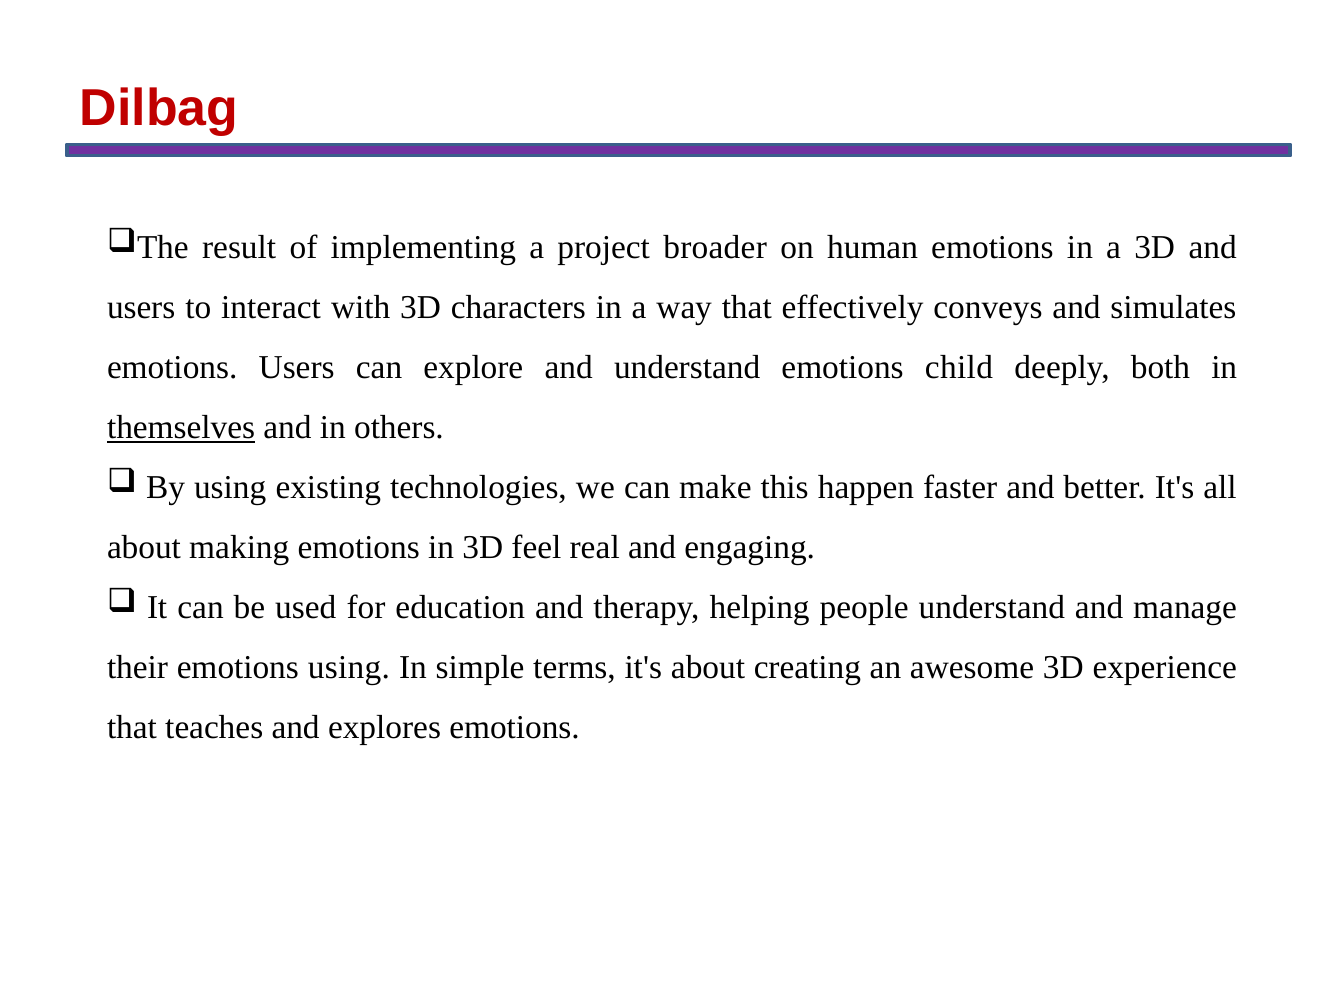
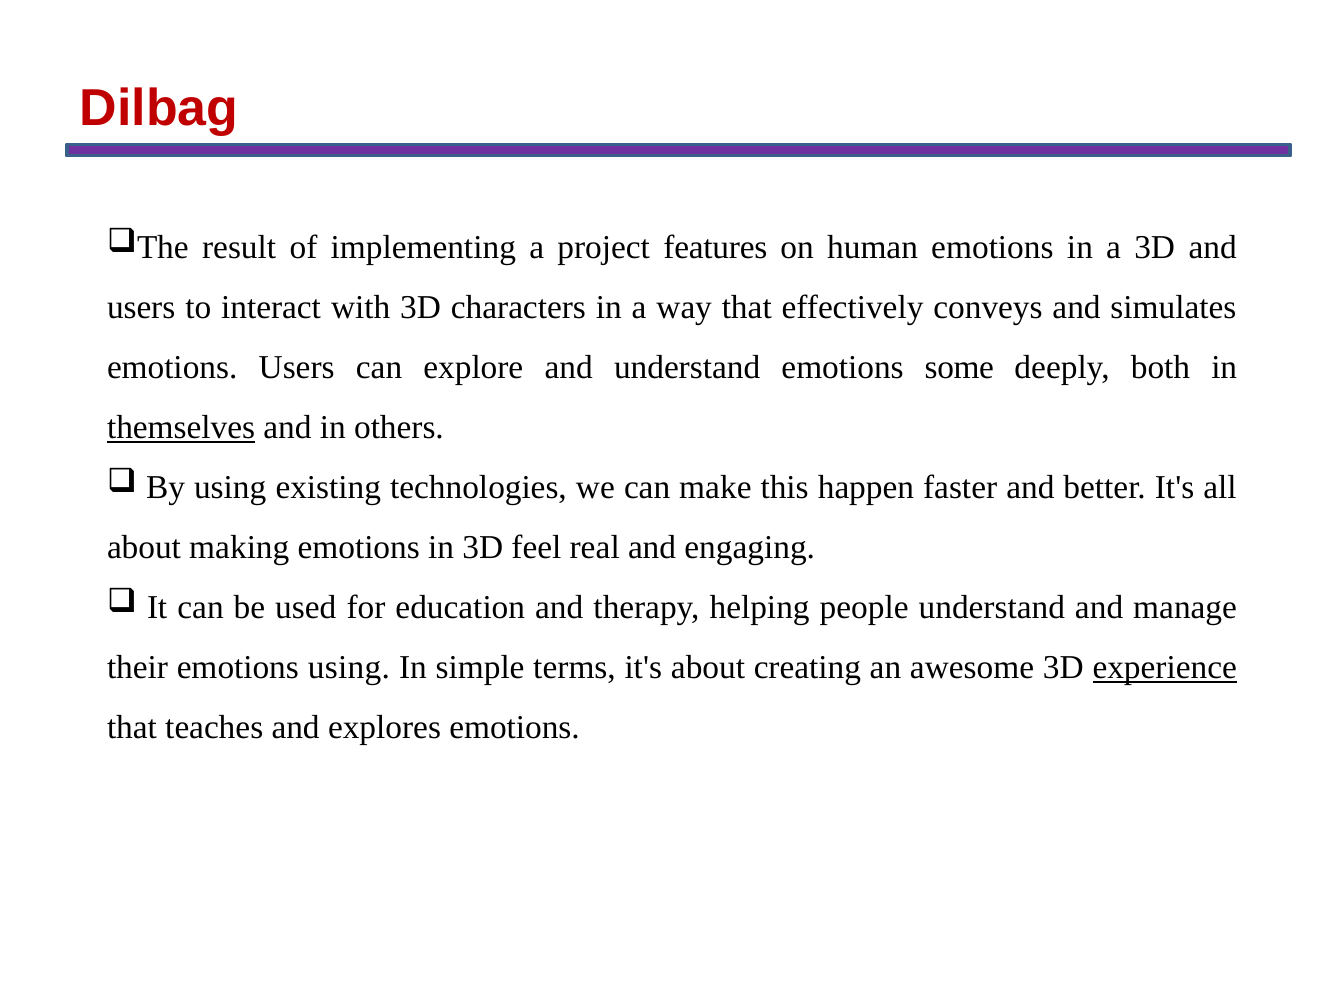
broader: broader -> features
child: child -> some
experience underline: none -> present
